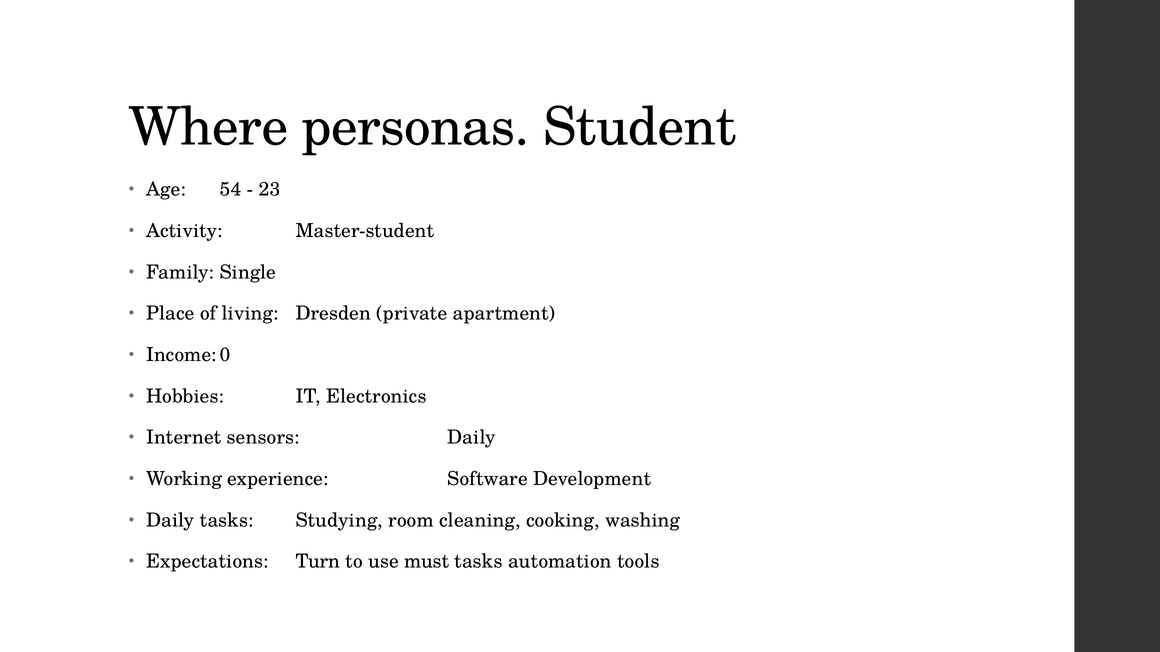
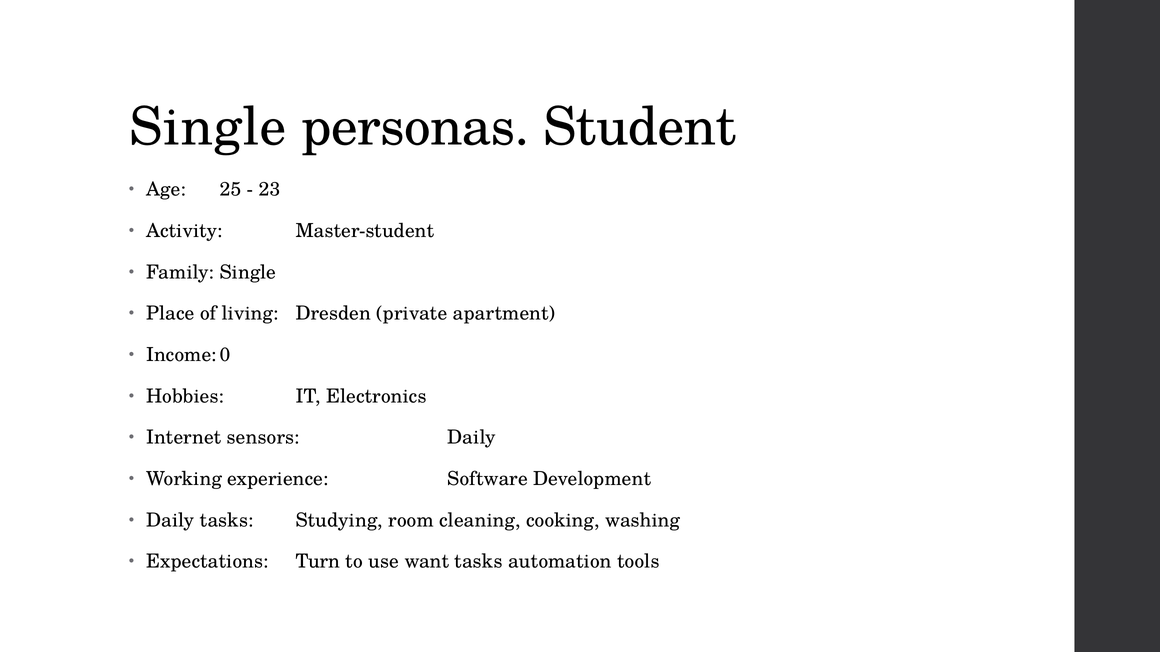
Where at (208, 128): Where -> Single
54: 54 -> 25
must: must -> want
